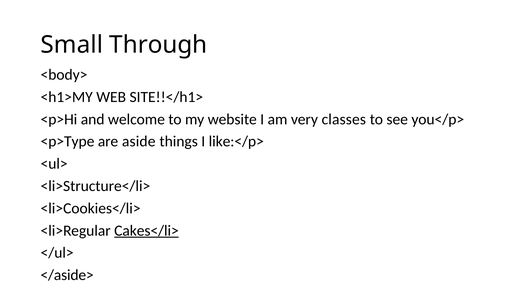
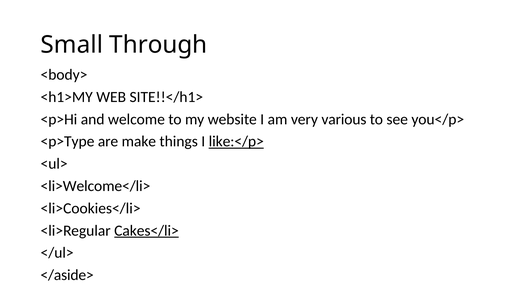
classes: classes -> various
aside: aside -> make
like:</p> underline: none -> present
<li>Structure</li>: <li>Structure</li> -> <li>Welcome</li>
